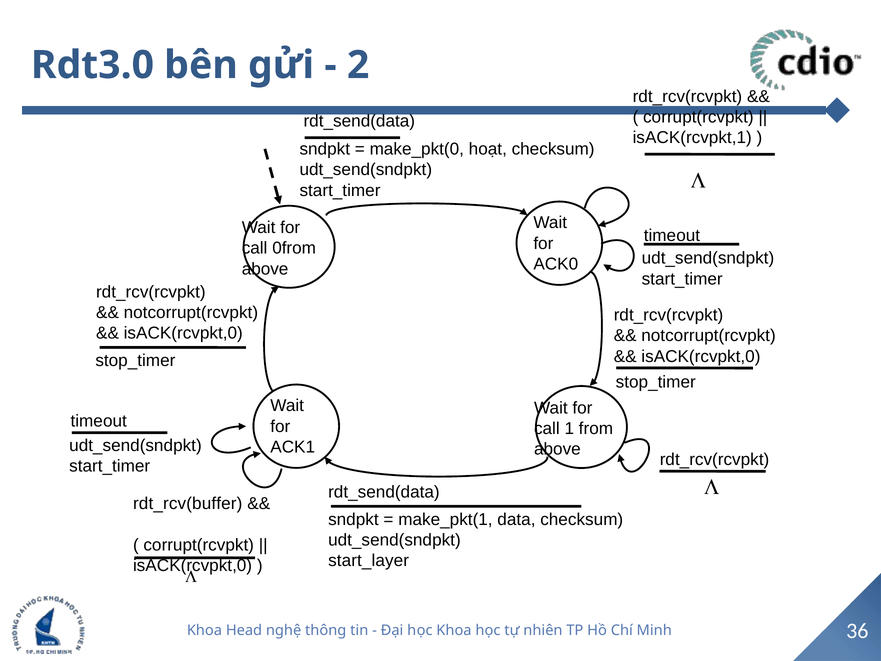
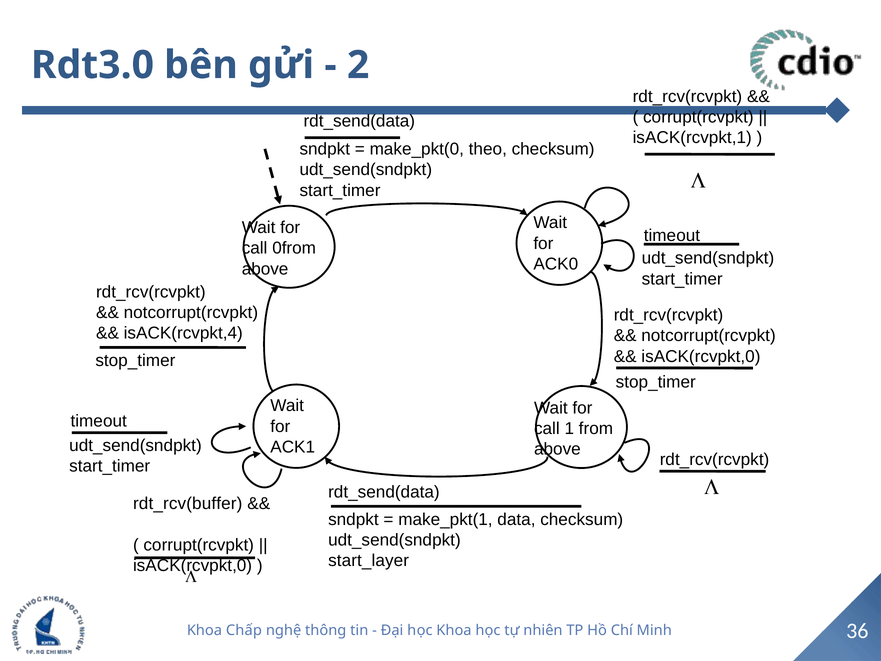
hoạt: hoạt -> theo
isACK(rcvpkt,0 at (183, 333): isACK(rcvpkt,0 -> isACK(rcvpkt,4
Head: Head -> Chấp
